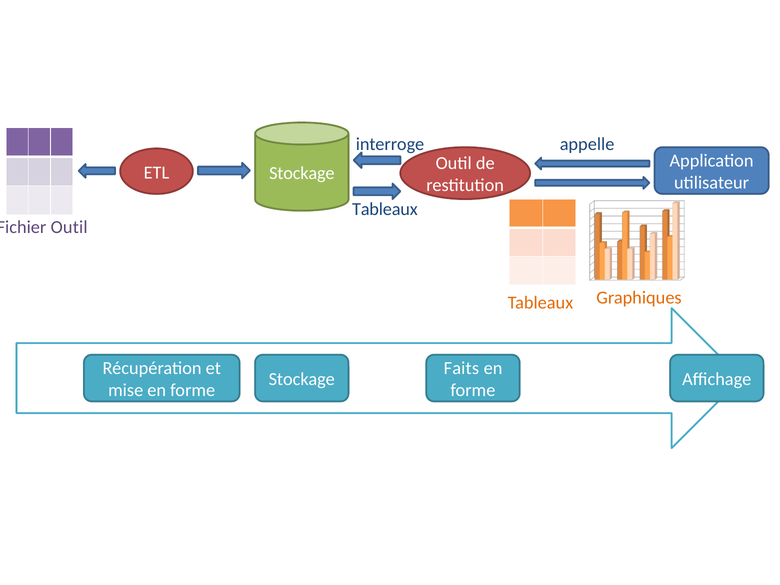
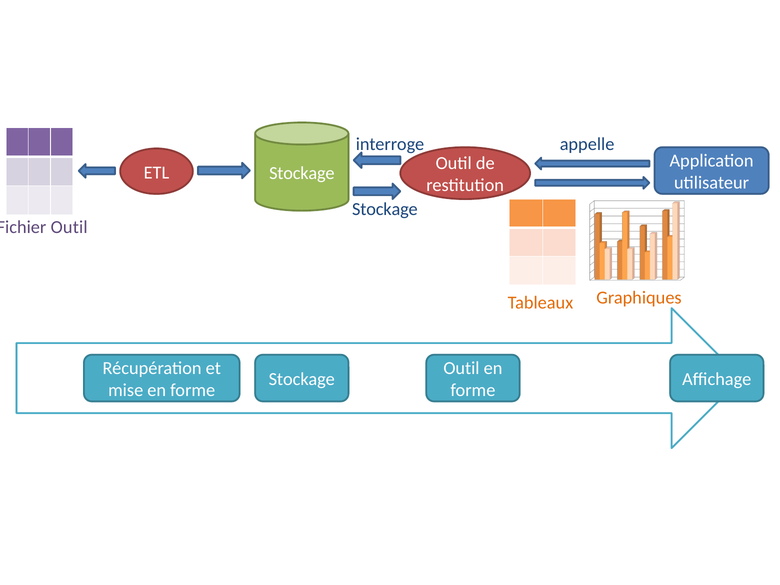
Tableaux at (385, 209): Tableaux -> Stockage
Faits at (461, 368): Faits -> Outil
